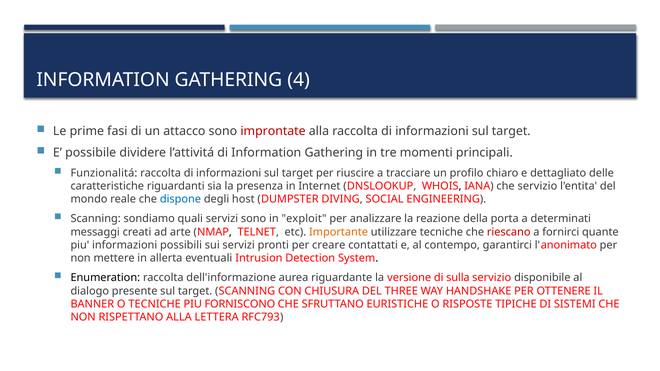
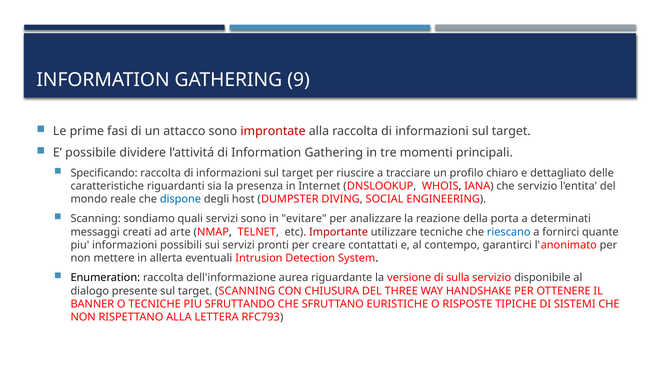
4: 4 -> 9
Funzionalitá: Funzionalitá -> Specificando
exploit: exploit -> evitare
Importante colour: orange -> red
riescano colour: red -> blue
FORNISCONO: FORNISCONO -> SFRUTTANDO
